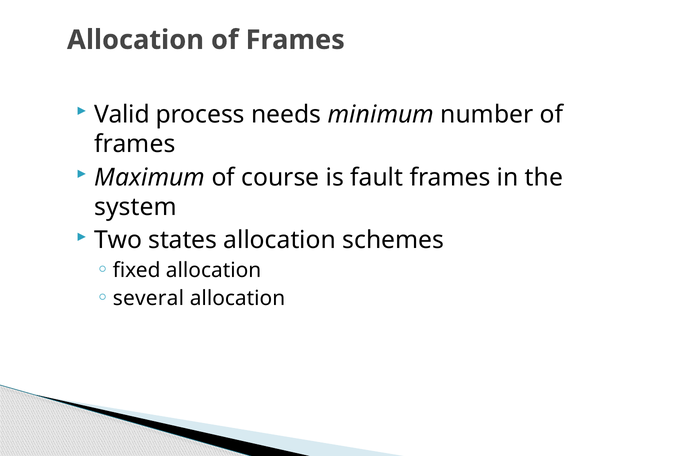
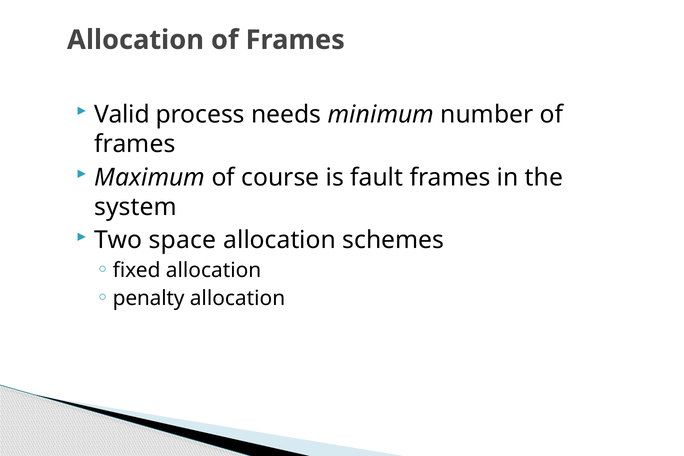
states: states -> space
several: several -> penalty
